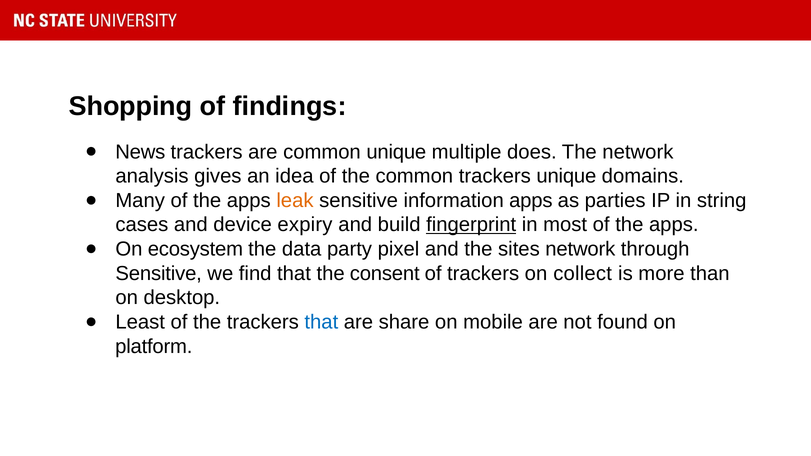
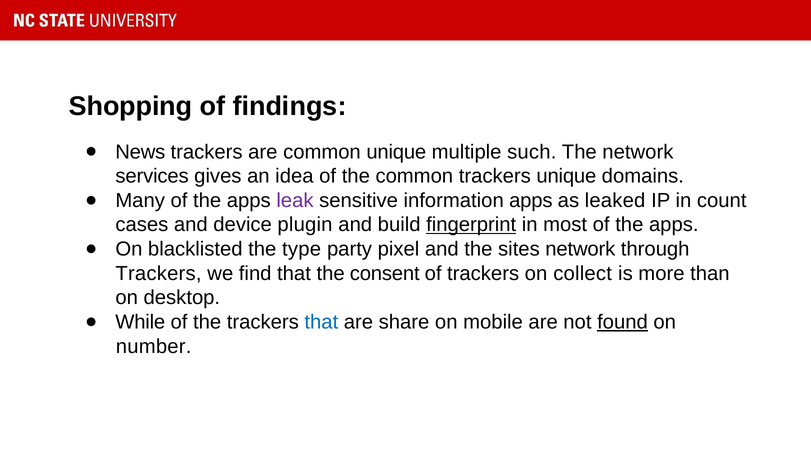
does: does -> such
analysis: analysis -> services
leak colour: orange -> purple
parties: parties -> leaked
string: string -> count
expiry: expiry -> plugin
ecosystem: ecosystem -> blacklisted
data: data -> type
Sensitive at (159, 274): Sensitive -> Trackers
Least: Least -> While
found underline: none -> present
platform: platform -> number
